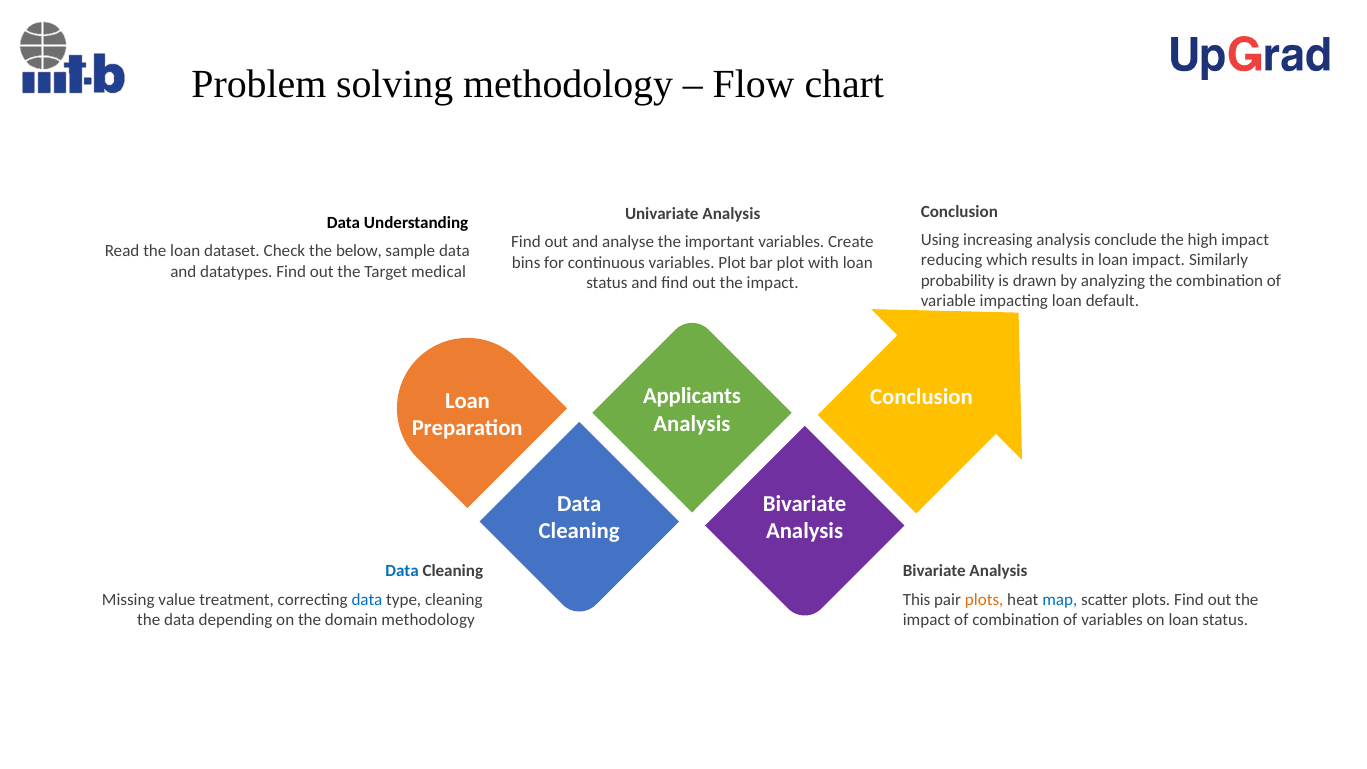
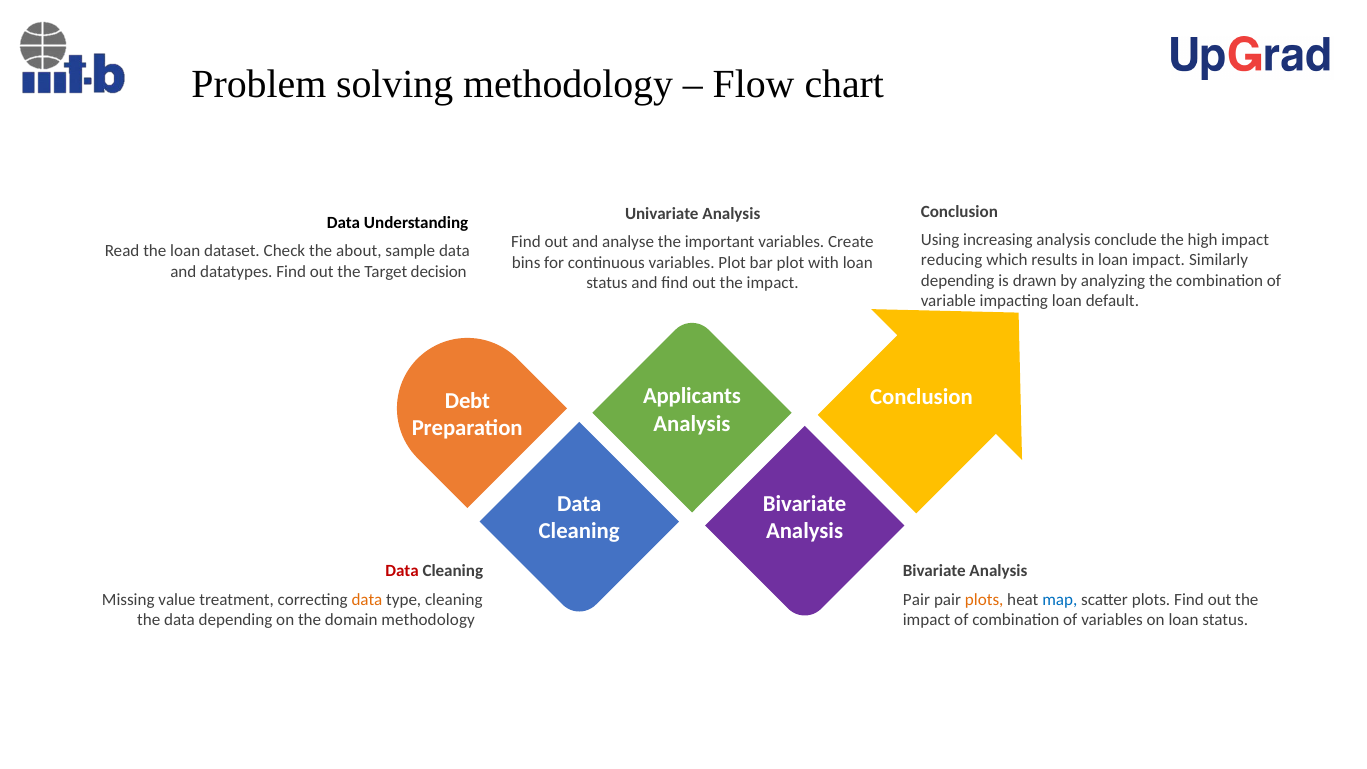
below: below -> about
medical: medical -> decision
probability at (958, 281): probability -> depending
Loan at (467, 401): Loan -> Debt
Data at (402, 571) colour: blue -> red
data at (367, 599) colour: blue -> orange
This at (917, 599): This -> Pair
